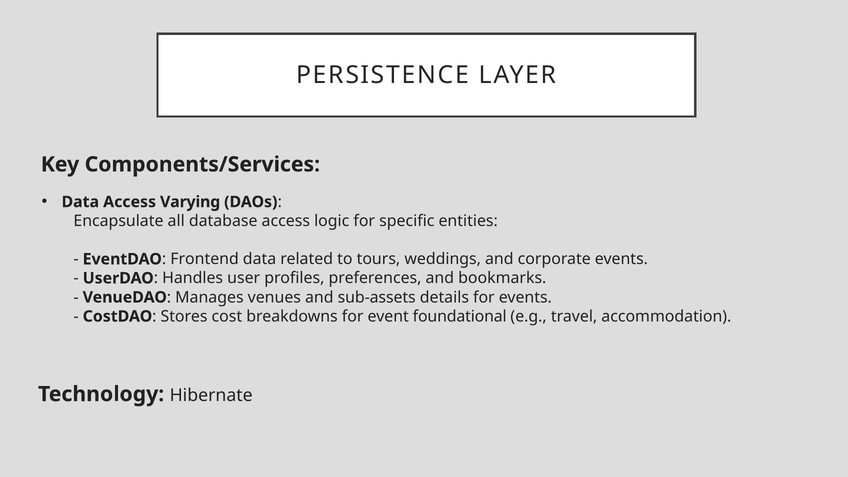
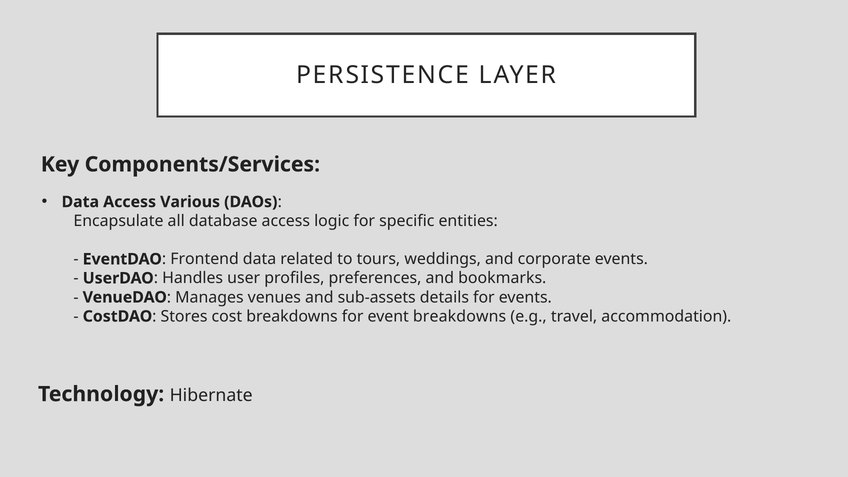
Varying: Varying -> Various
event foundational: foundational -> breakdowns
